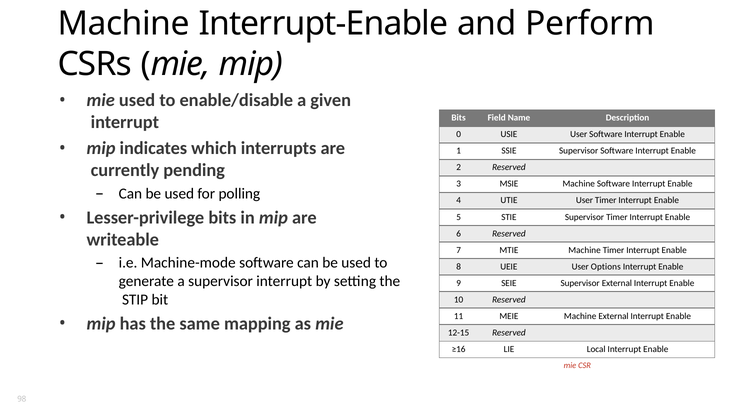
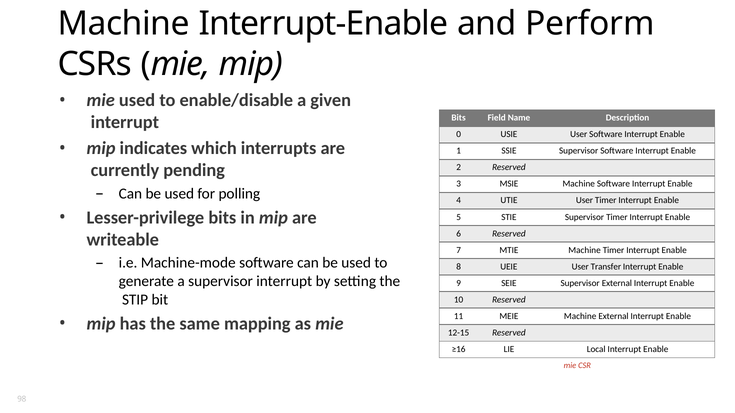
Options: Options -> Transfer
